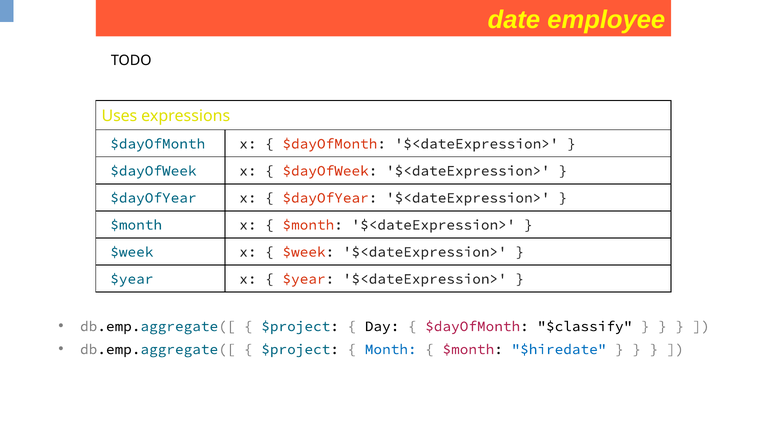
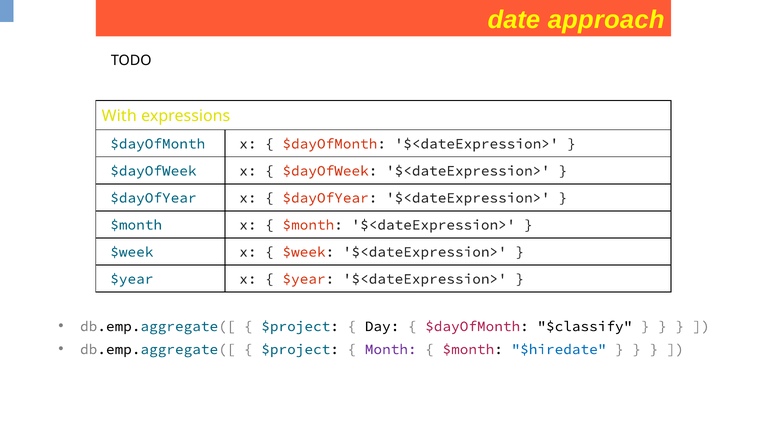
employee: employee -> approach
Uses: Uses -> With
Month colour: blue -> purple
